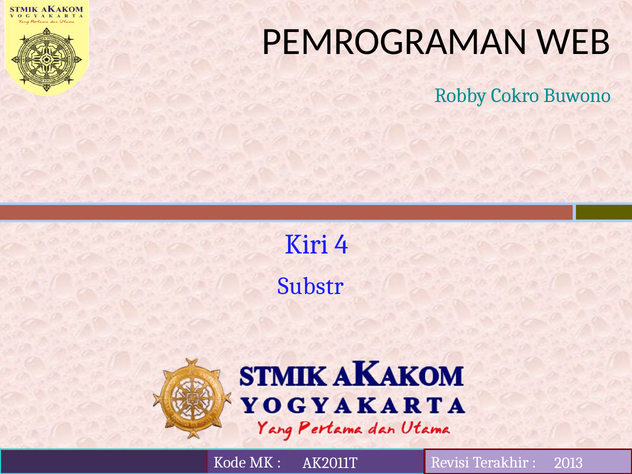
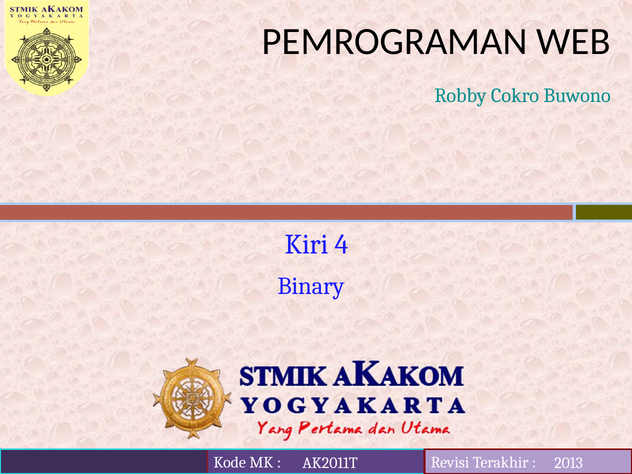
Substr: Substr -> Binary
